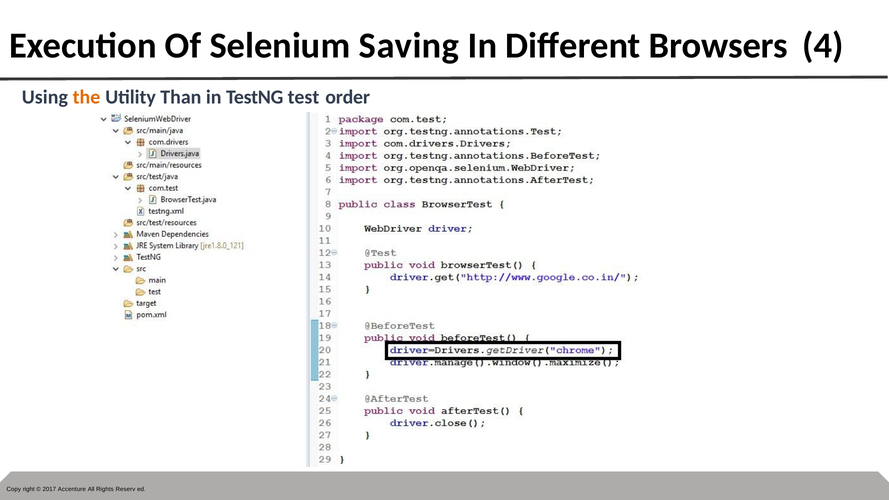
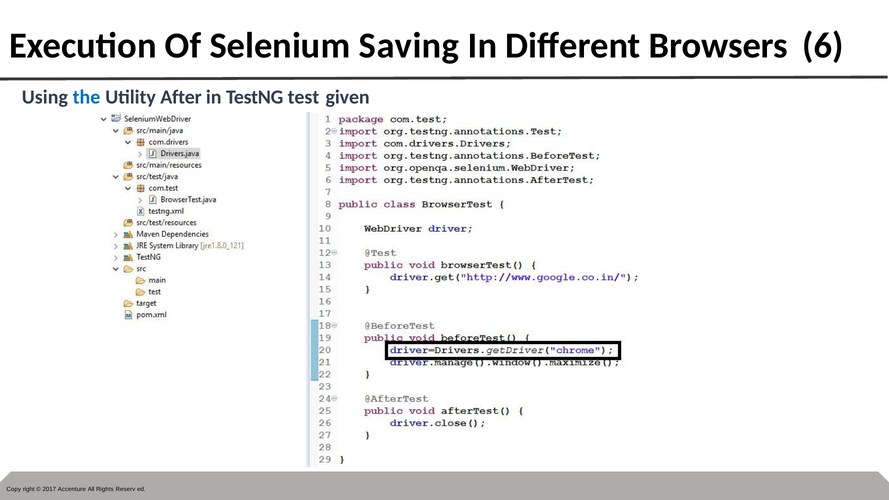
4: 4 -> 6
the colour: orange -> blue
Than: Than -> After
order: order -> given
